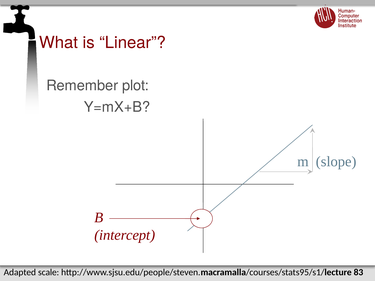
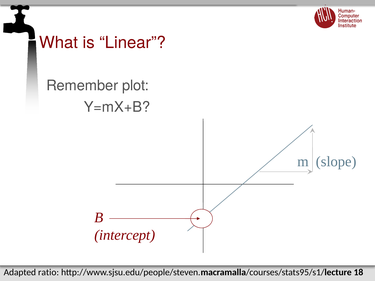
scale: scale -> ratio
83: 83 -> 18
